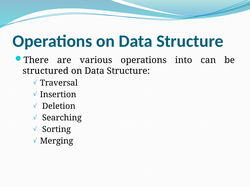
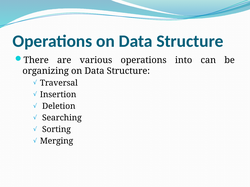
structured: structured -> organizing
